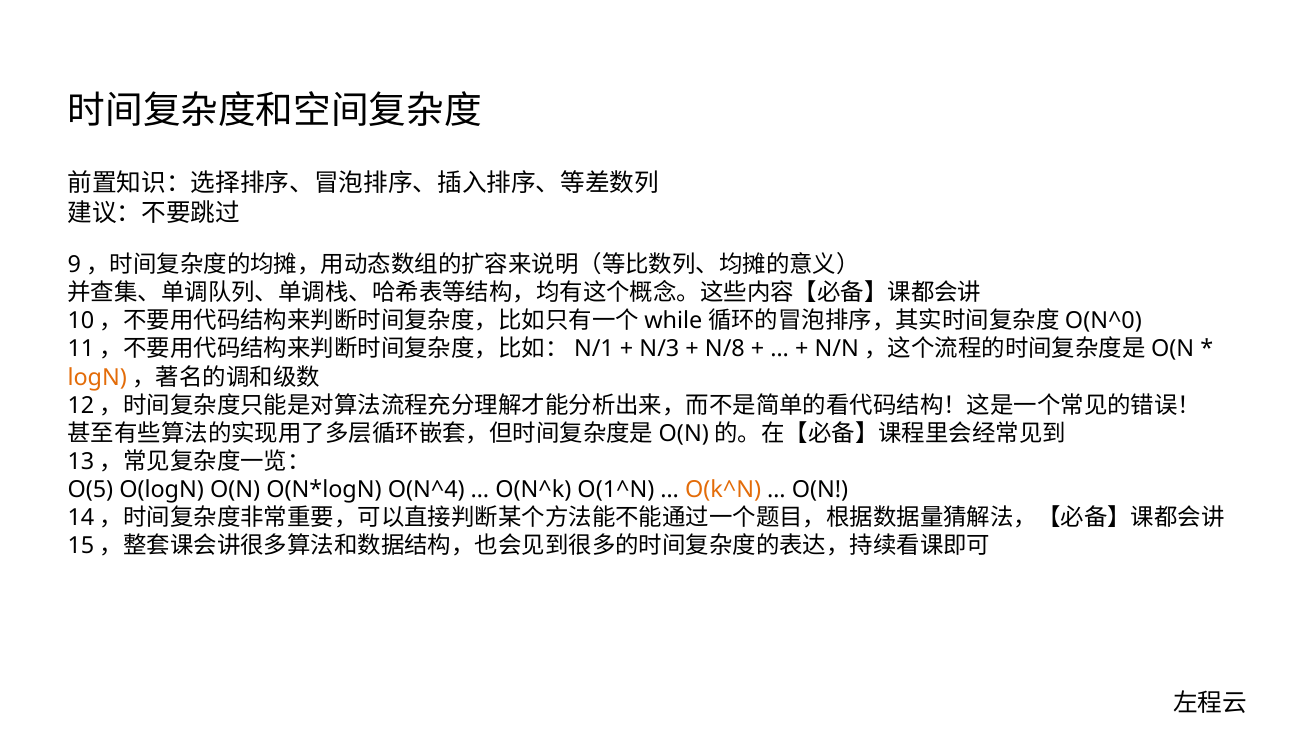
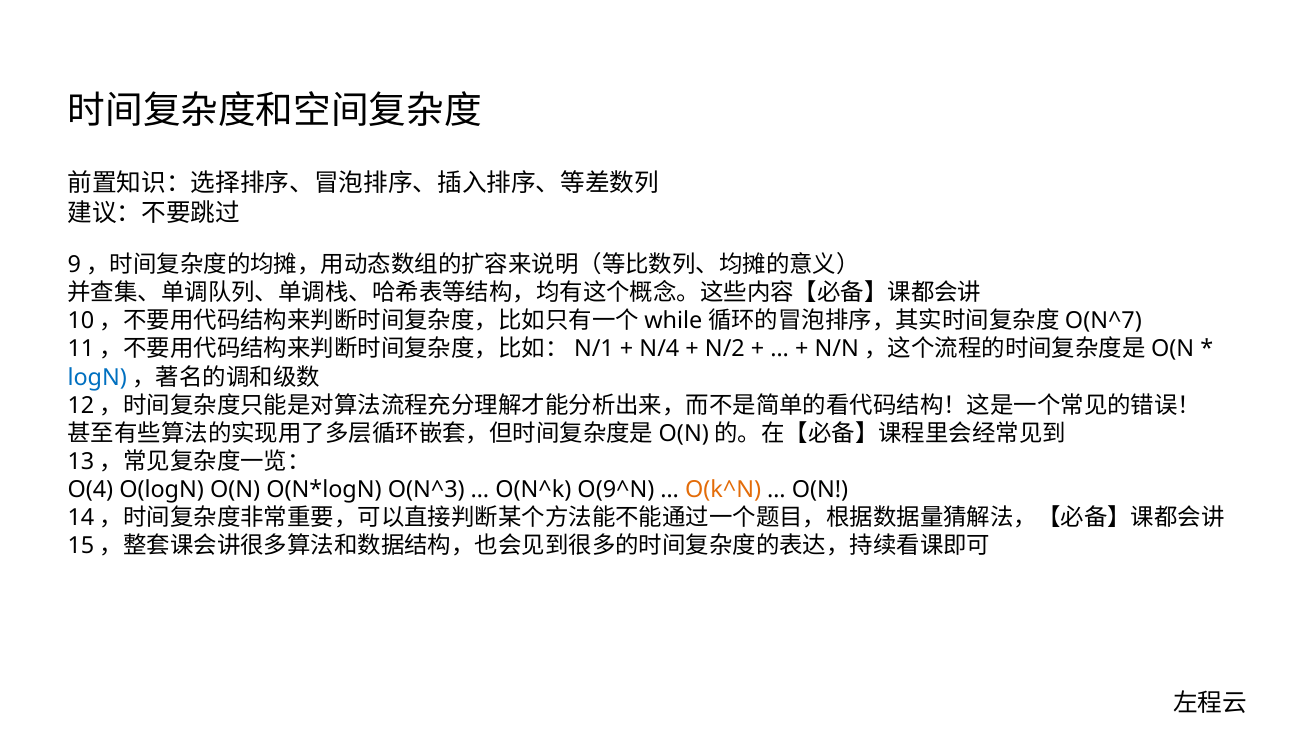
O(N^0: O(N^0 -> O(N^7
N/3: N/3 -> N/4
N/8: N/8 -> N/2
logN colour: orange -> blue
O(5: O(5 -> O(4
O(N^4: O(N^4 -> O(N^3
O(1^N: O(1^N -> O(9^N
